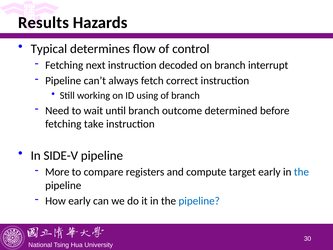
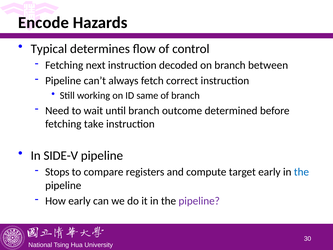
Results: Results -> Encode
interrupt: interrupt -> between
using: using -> same
More: More -> Stops
pipeline at (199, 201) colour: blue -> purple
